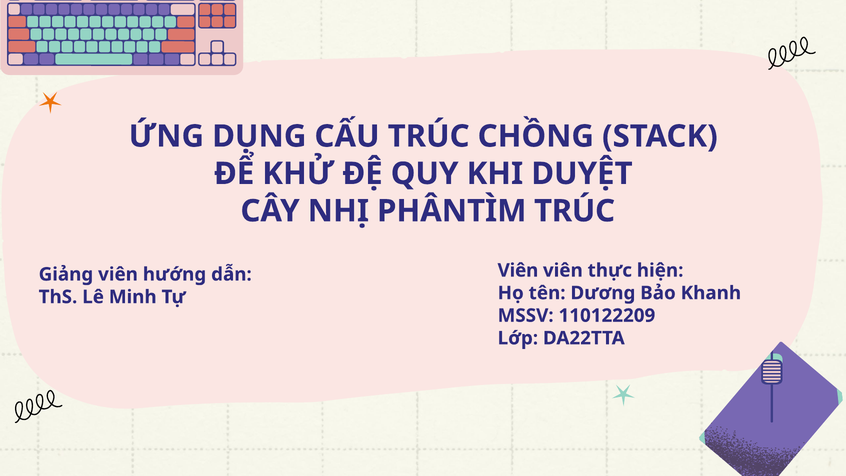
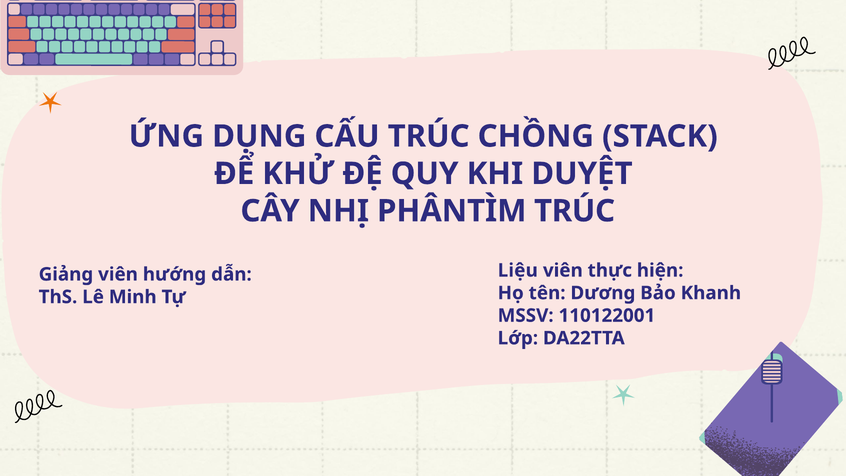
Viên at (518, 270): Viên -> Liệu
110122209: 110122209 -> 110122001
